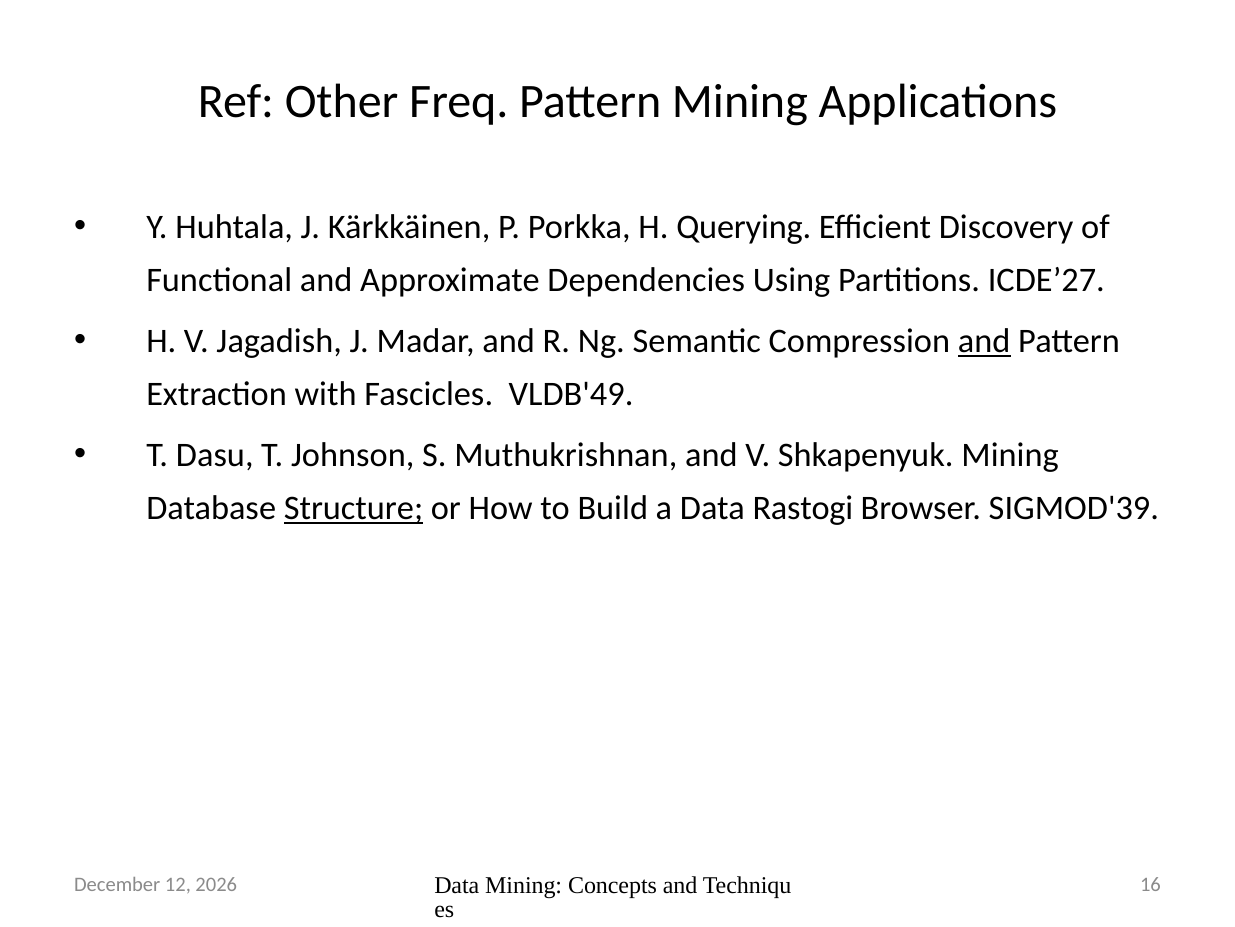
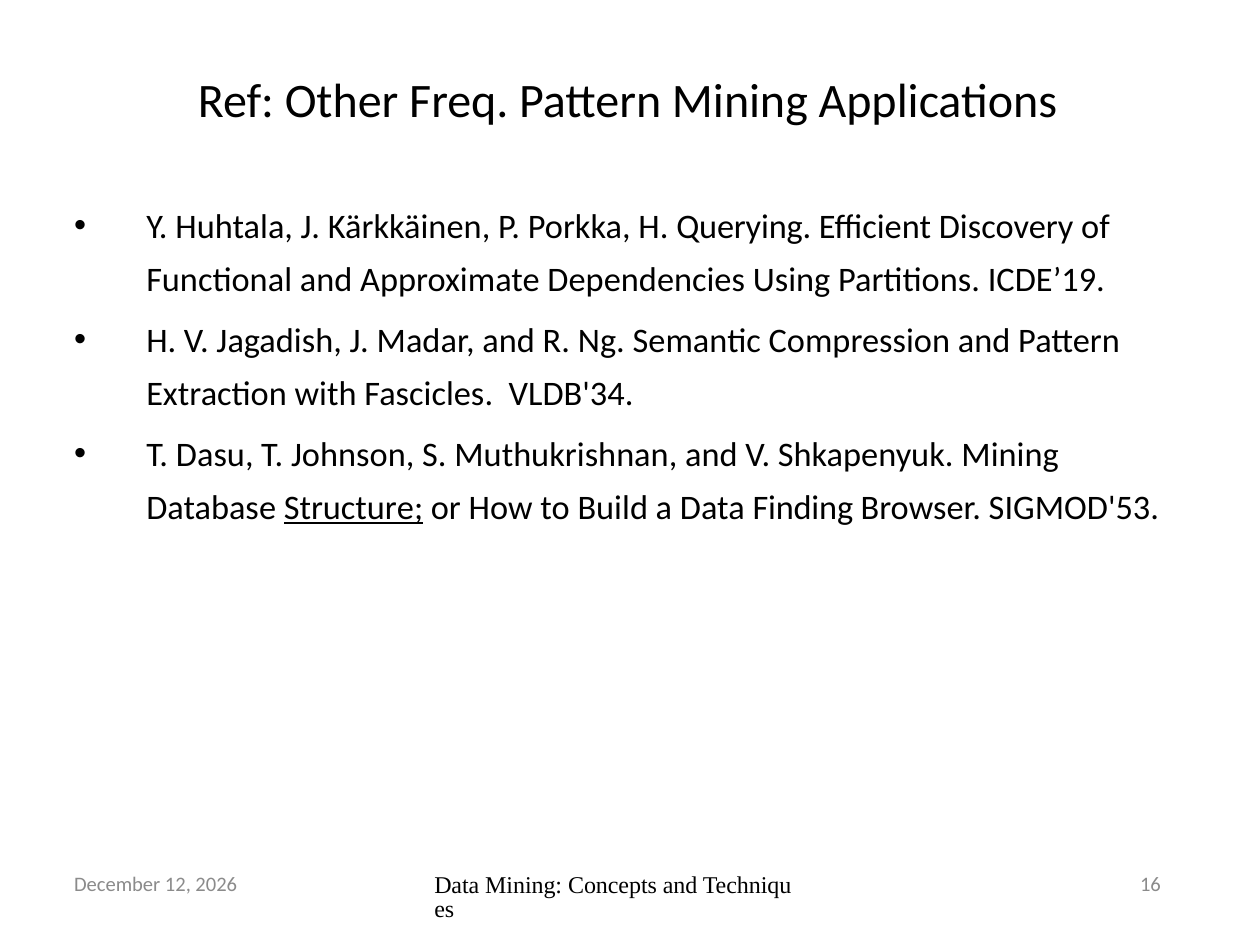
ICDE’27: ICDE’27 -> ICDE’19
and at (984, 341) underline: present -> none
VLDB'49: VLDB'49 -> VLDB'34
Rastogi: Rastogi -> Finding
SIGMOD'39: SIGMOD'39 -> SIGMOD'53
